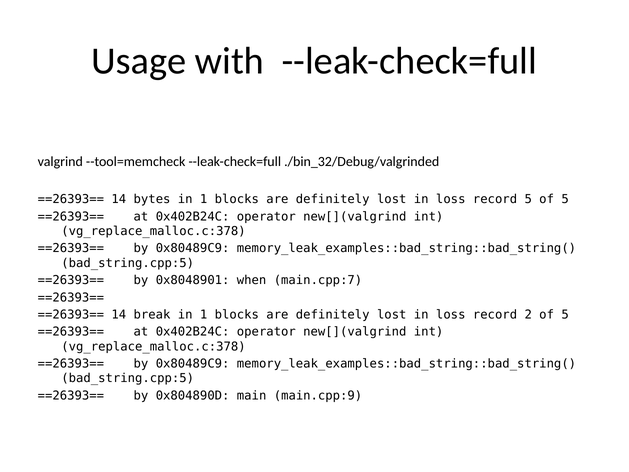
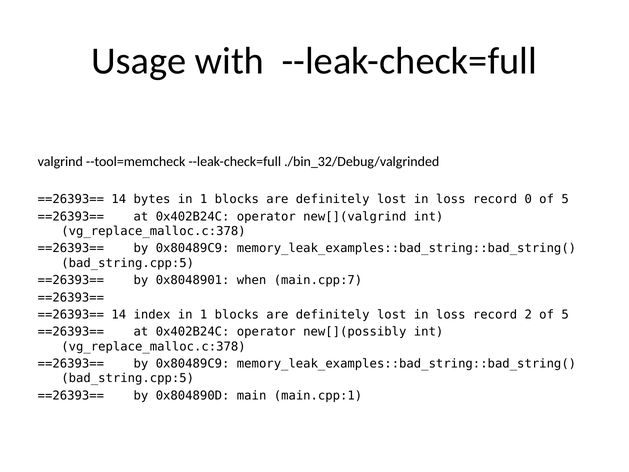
record 5: 5 -> 0
break: break -> index
new[](valgrind at (355, 332): new[](valgrind -> new[](possibly
main.cpp:9: main.cpp:9 -> main.cpp:1
